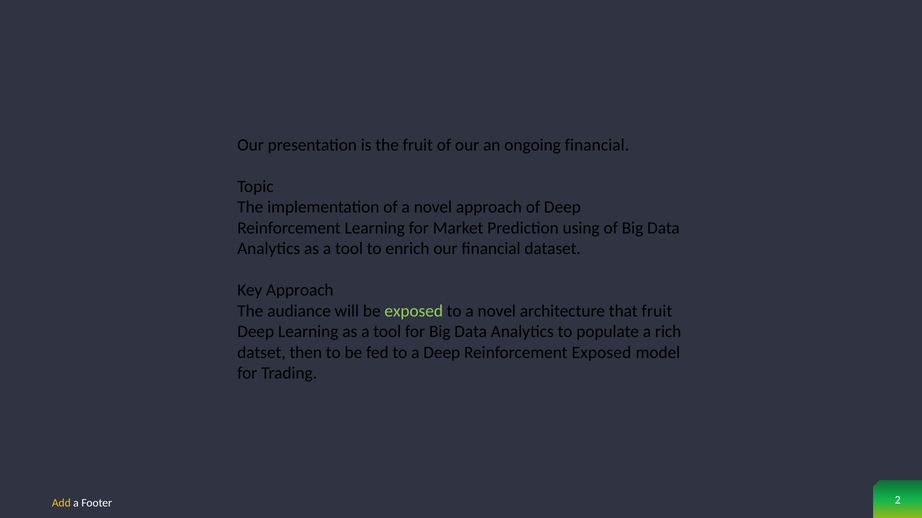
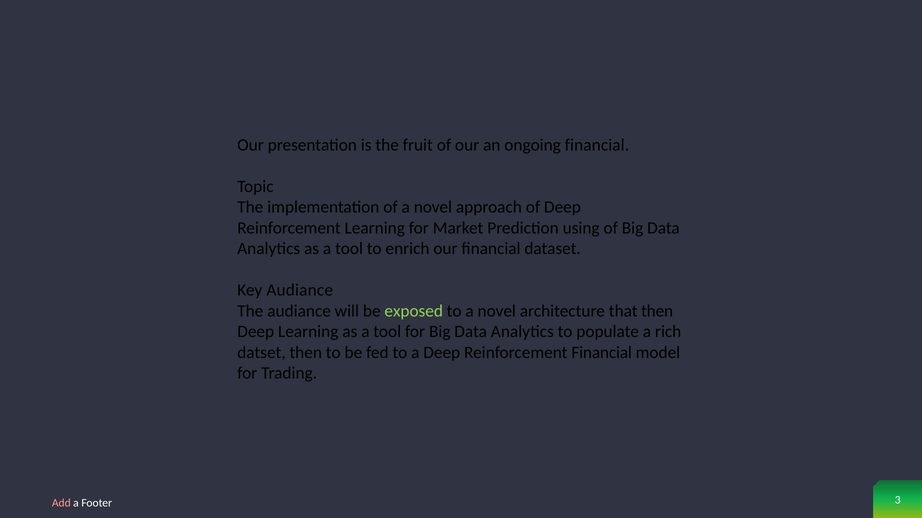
Key Approach: Approach -> Audiance
that fruit: fruit -> then
Reinforcement Exposed: Exposed -> Financial
Add colour: yellow -> pink
2: 2 -> 3
